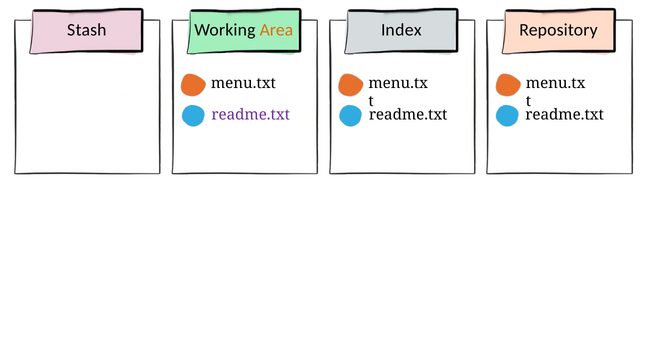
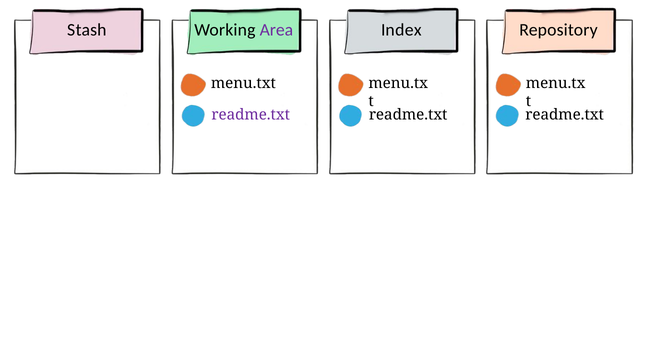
Area colour: orange -> purple
